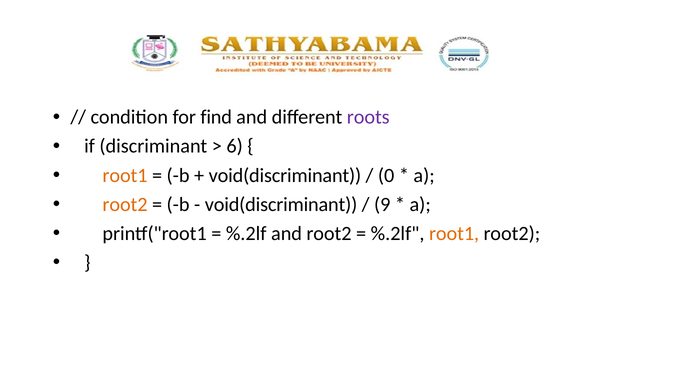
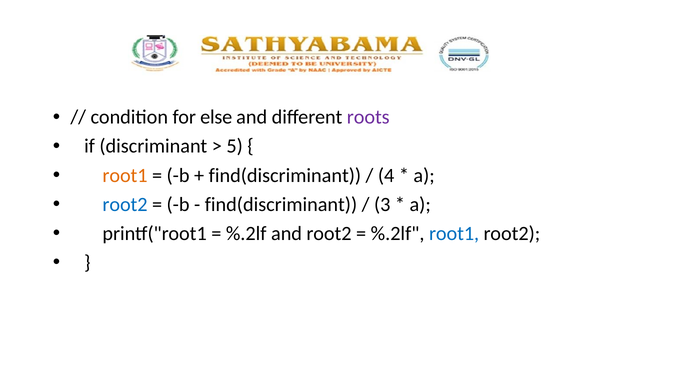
find: find -> else
6: 6 -> 5
void(discriminant at (285, 176): void(discriminant -> find(discriminant
0: 0 -> 4
root2 at (125, 205) colour: orange -> blue
void(discriminant at (281, 205): void(discriminant -> find(discriminant
9: 9 -> 3
root1 at (454, 234) colour: orange -> blue
